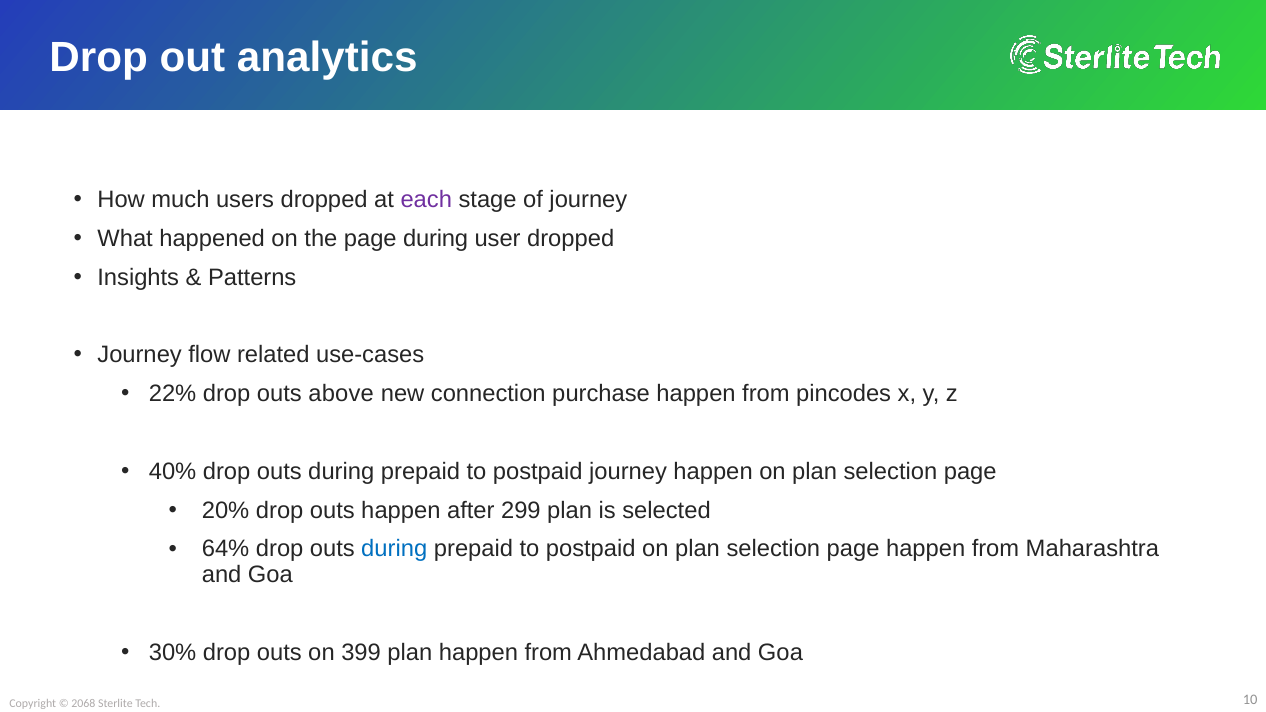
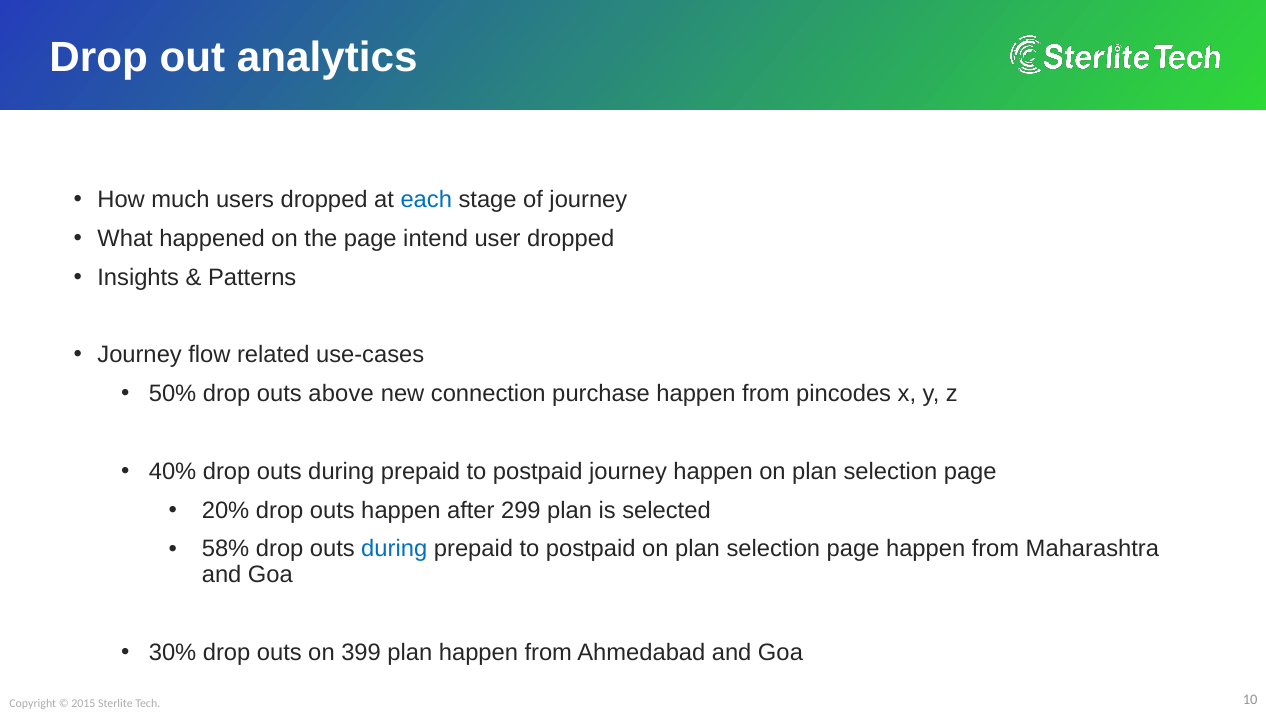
each colour: purple -> blue
page during: during -> intend
22%: 22% -> 50%
64%: 64% -> 58%
2068: 2068 -> 2015
